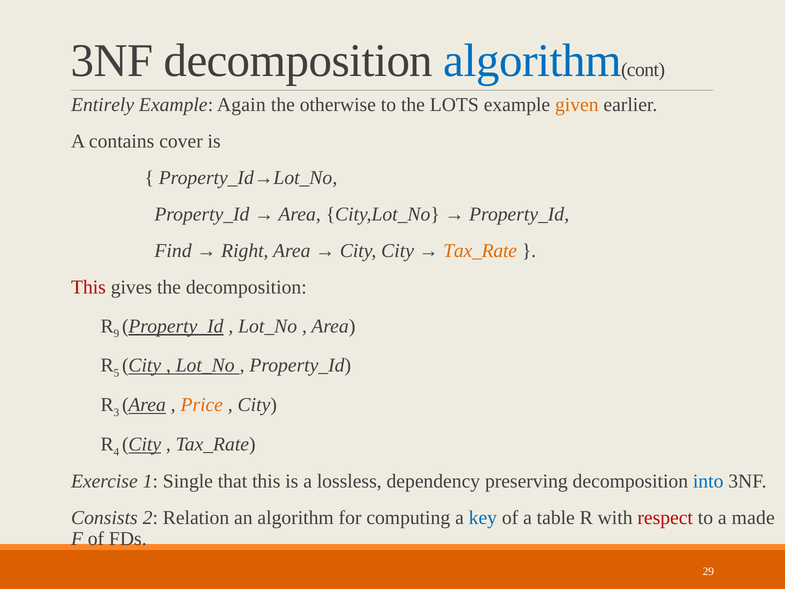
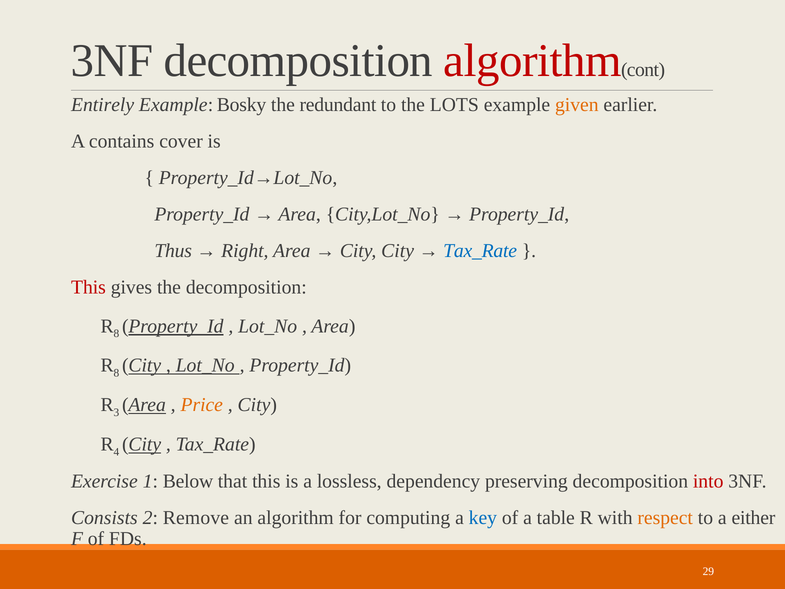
algorithm at (533, 61) colour: blue -> red
Again: Again -> Bosky
otherwise: otherwise -> redundant
Find: Find -> Thus
Tax_Rate at (480, 251) colour: orange -> blue
9 at (116, 334): 9 -> 8
5 at (116, 373): 5 -> 8
Single: Single -> Below
into colour: blue -> red
Relation: Relation -> Remove
respect colour: red -> orange
made: made -> either
